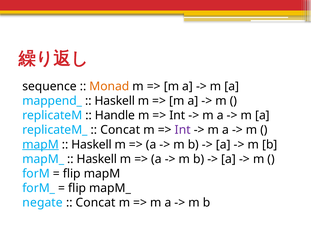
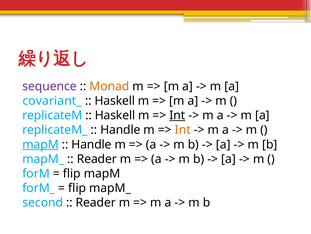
sequence colour: black -> purple
mappend_: mappend_ -> covariant_
Handle at (115, 115): Handle -> Haskell
Int at (177, 115) underline: none -> present
Concat at (120, 130): Concat -> Handle
Int at (183, 130) colour: purple -> orange
Haskell at (91, 144): Haskell -> Handle
Haskell at (97, 159): Haskell -> Reader
negate: negate -> second
Concat at (96, 202): Concat -> Reader
